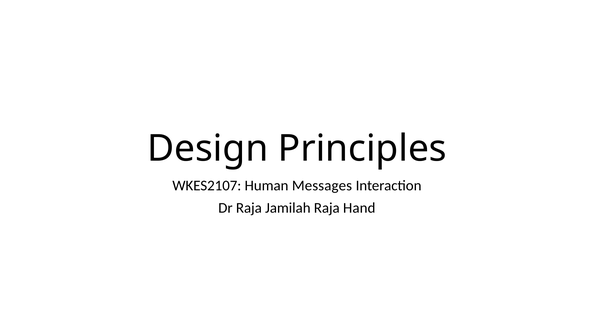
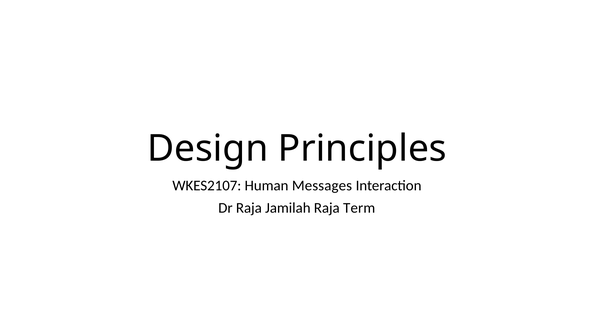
Hand: Hand -> Term
